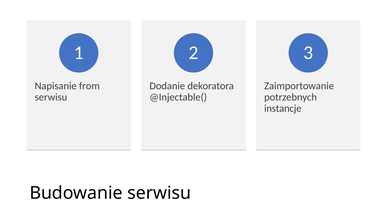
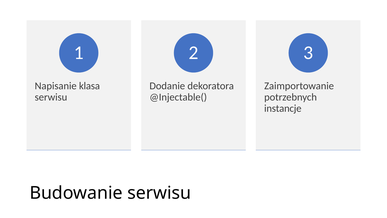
from: from -> klasa
